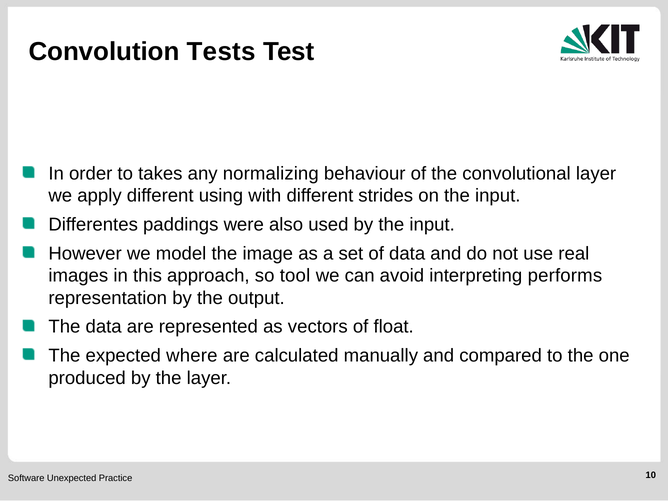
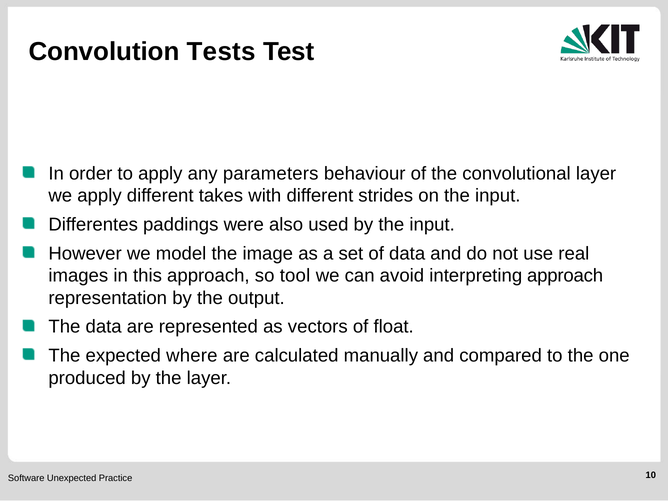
to takes: takes -> apply
normalizing: normalizing -> parameters
using: using -> takes
interpreting performs: performs -> approach
